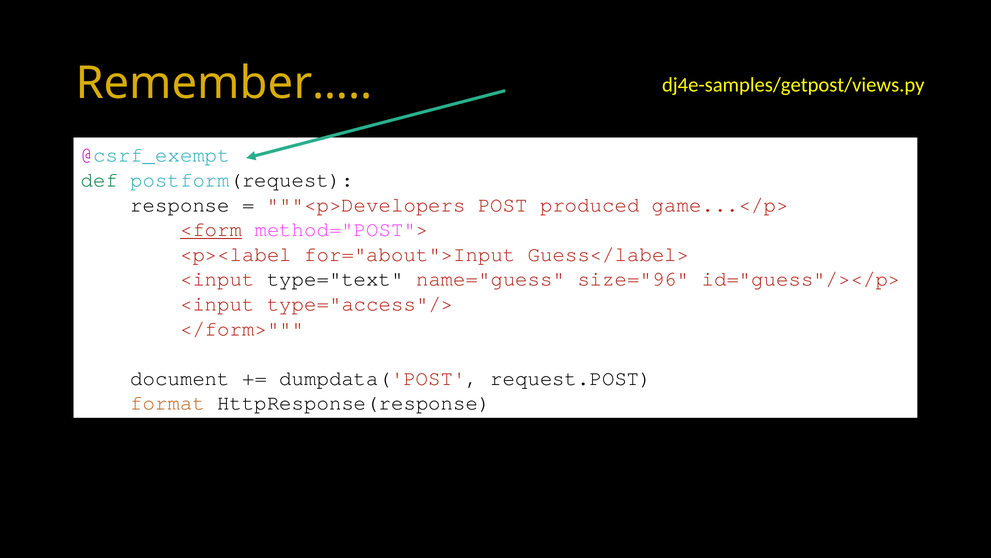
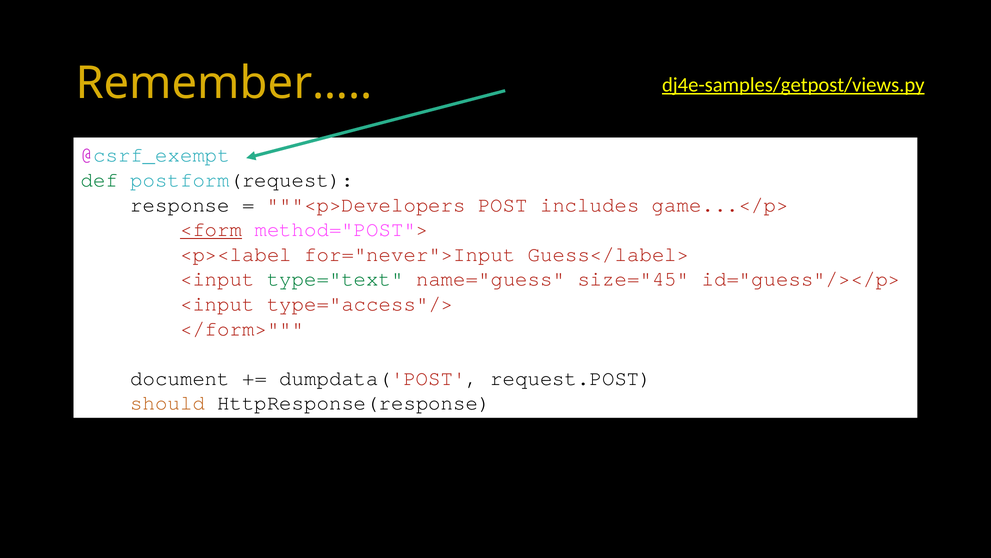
dj4e-samples/getpost/views.py underline: none -> present
produced: produced -> includes
for="about">Input: for="about">Input -> for="never">Input
type="text colour: black -> green
size="96: size="96 -> size="45
format: format -> should
